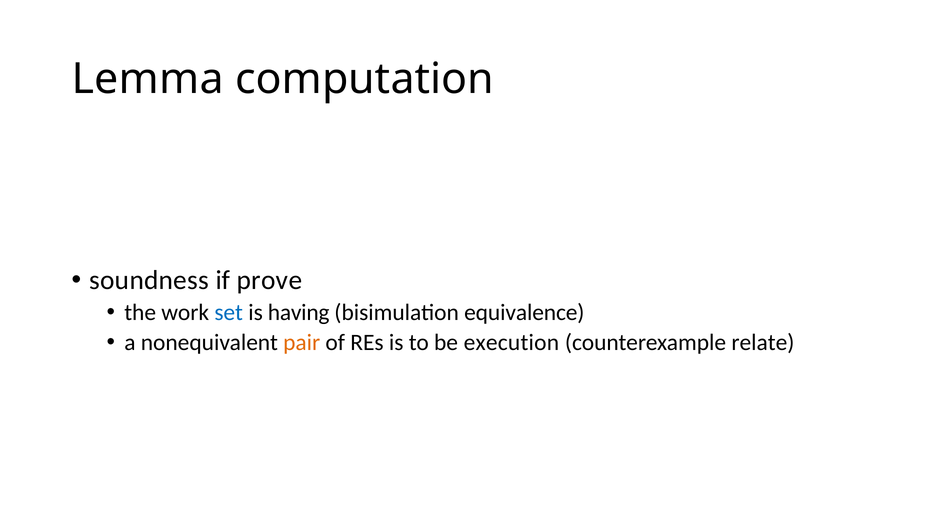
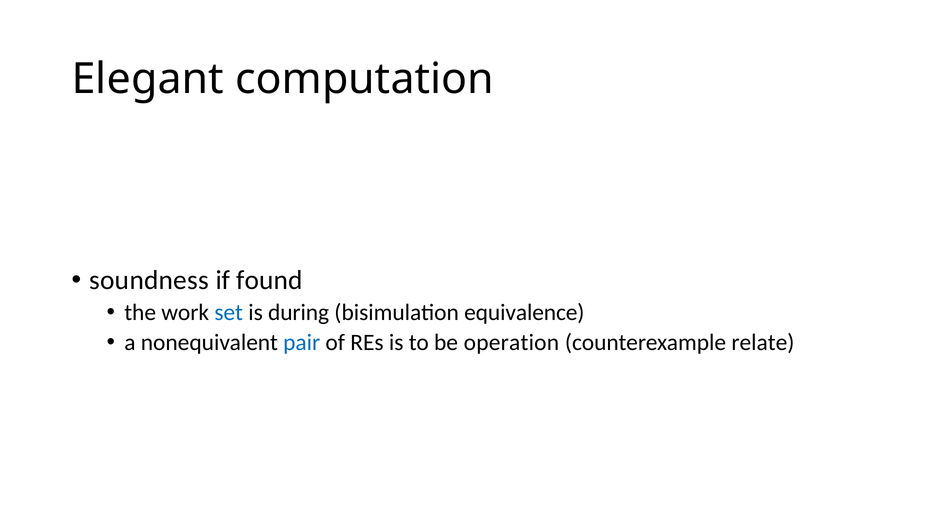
Lemma: Lemma -> Elegant
prove: prove -> found
having: having -> during
pair colour: orange -> blue
execution: execution -> operation
